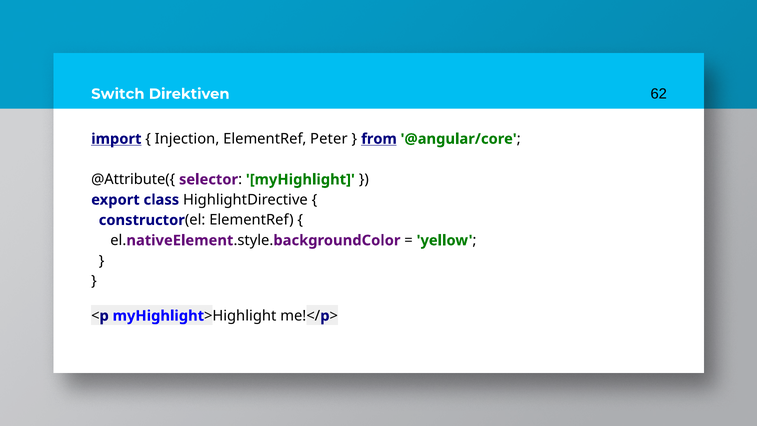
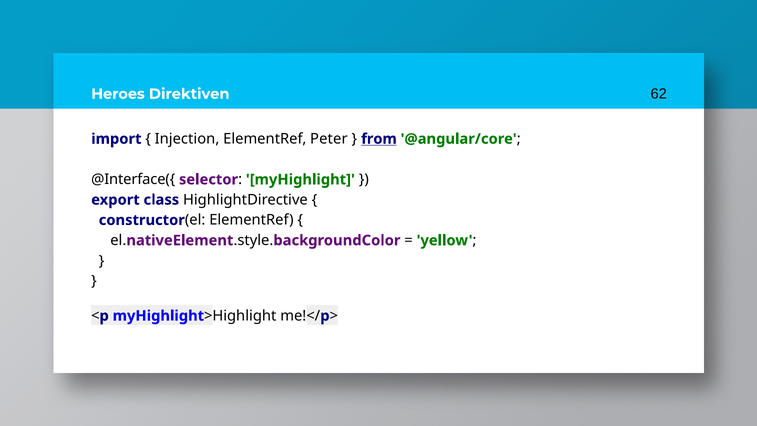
Switch: Switch -> Heroes
import underline: present -> none
@Attribute({: @Attribute({ -> @Interface({
